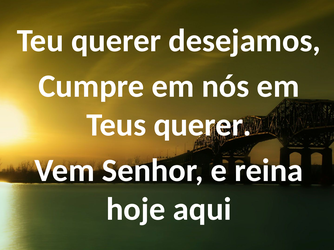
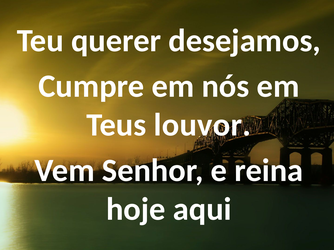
Teus querer: querer -> louvor
